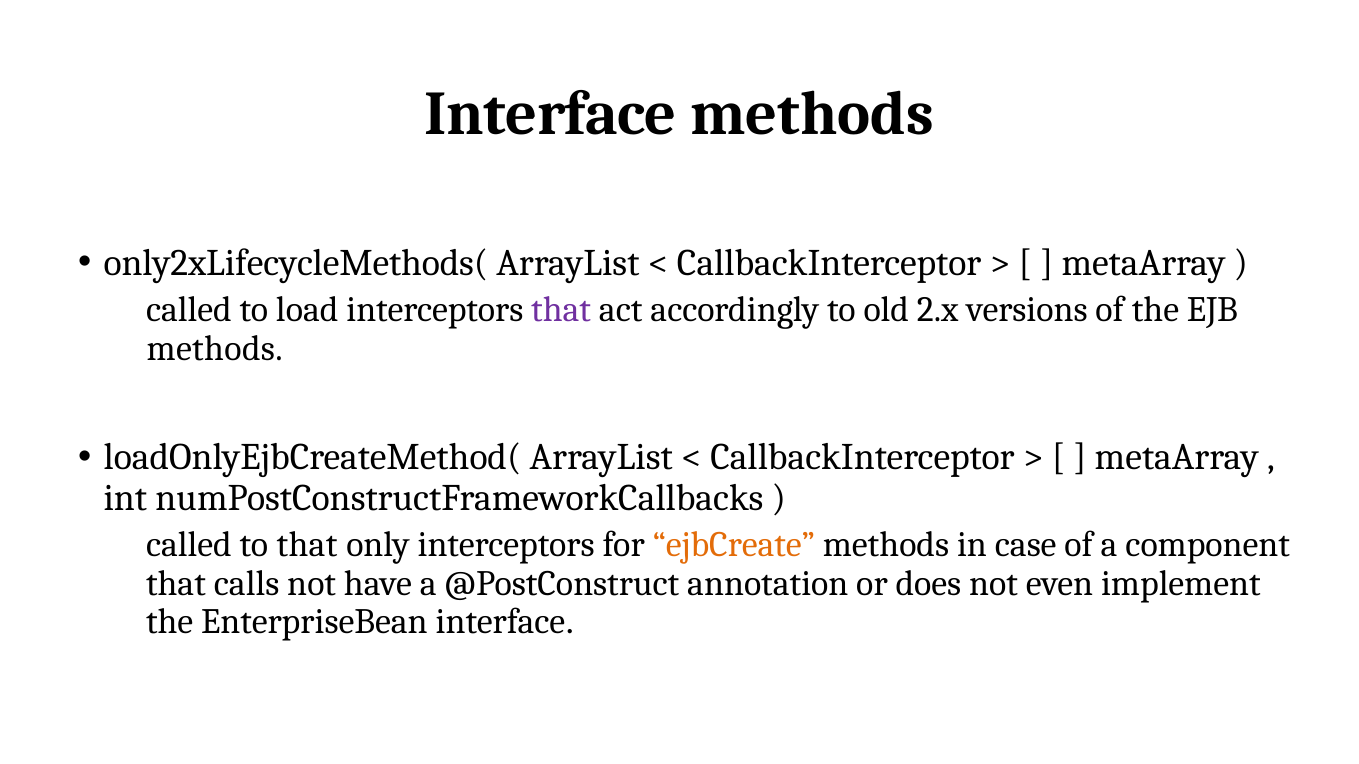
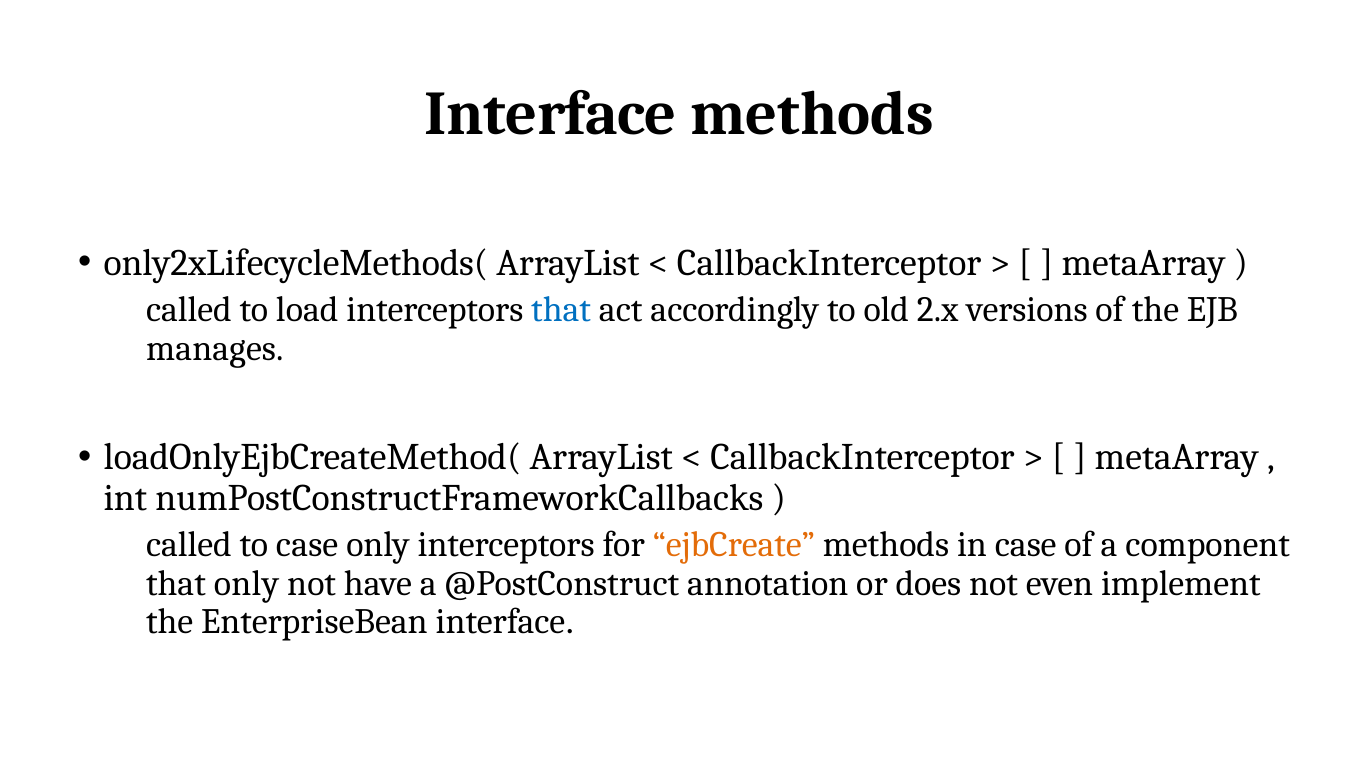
that at (561, 310) colour: purple -> blue
methods at (215, 349): methods -> manages
to that: that -> case
that calls: calls -> only
